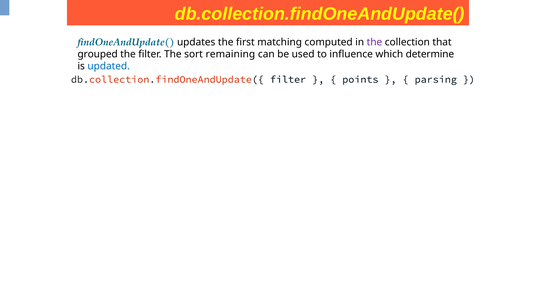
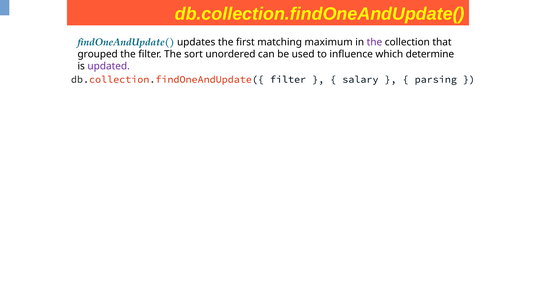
computed: computed -> maximum
remaining: remaining -> unordered
updated colour: blue -> purple
points: points -> salary
